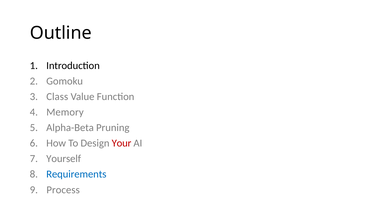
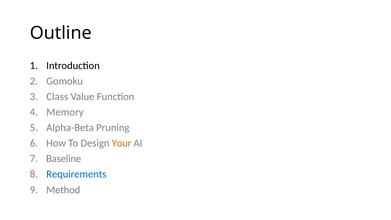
Your colour: red -> orange
Yourself: Yourself -> Baseline
Process: Process -> Method
